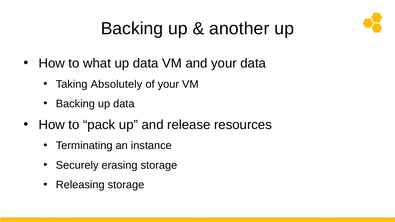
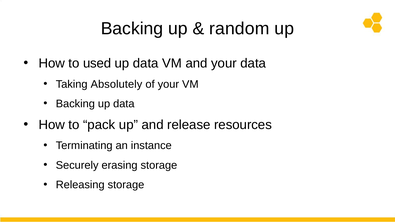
another: another -> random
what: what -> used
